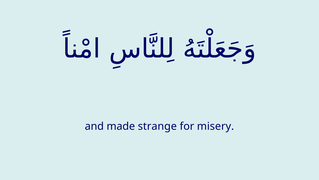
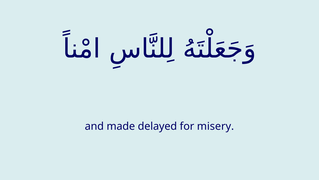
strange: strange -> delayed
